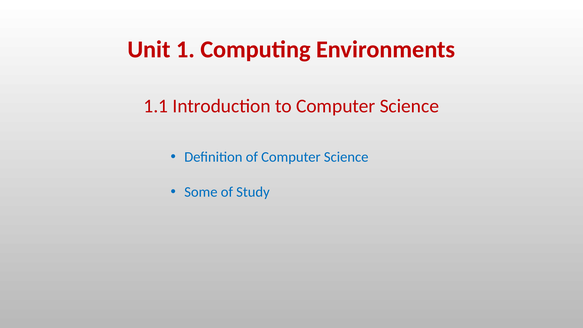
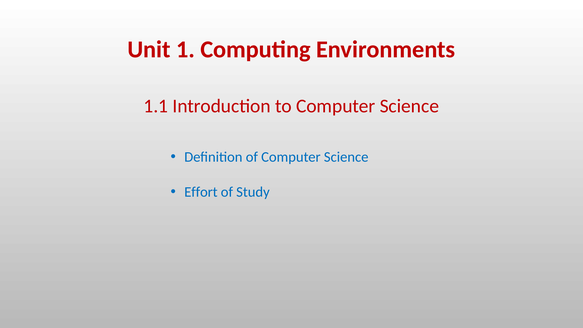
Some: Some -> Effort
